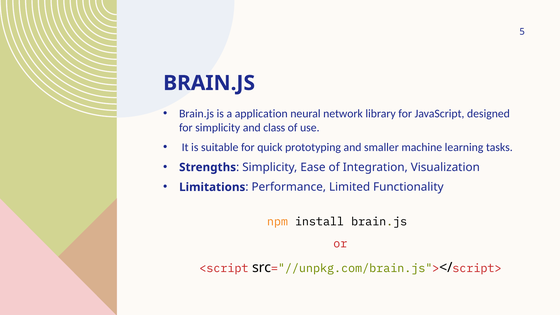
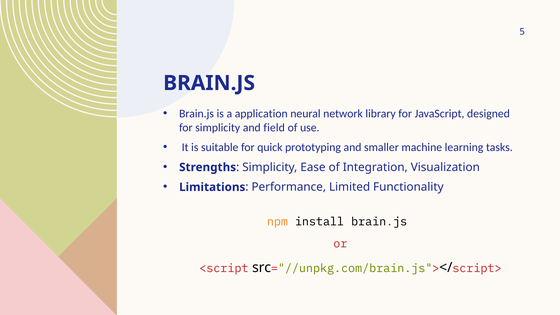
class: class -> field
